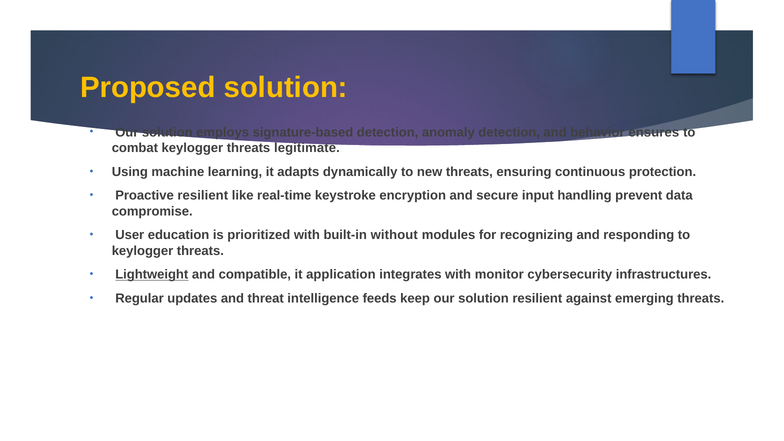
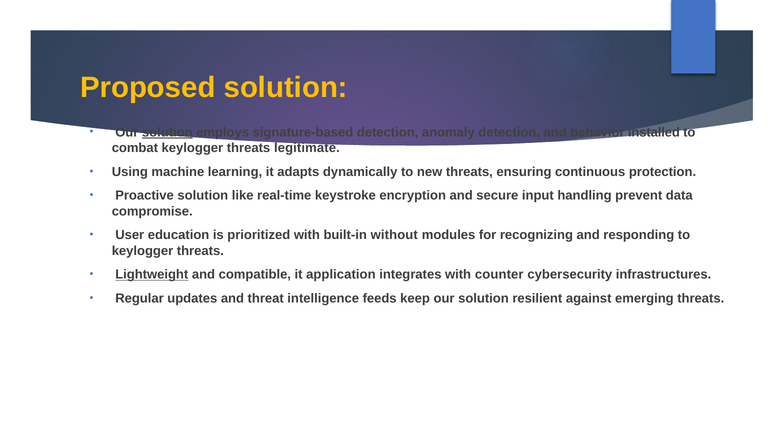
solution at (167, 132) underline: none -> present
ensures: ensures -> installed
Proactive resilient: resilient -> solution
monitor: monitor -> counter
